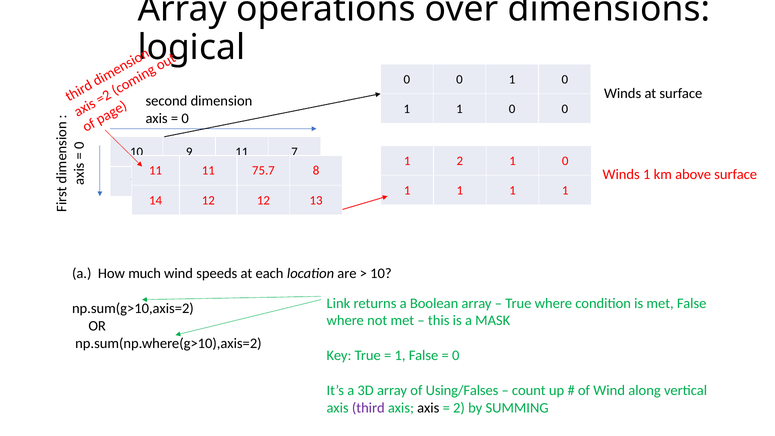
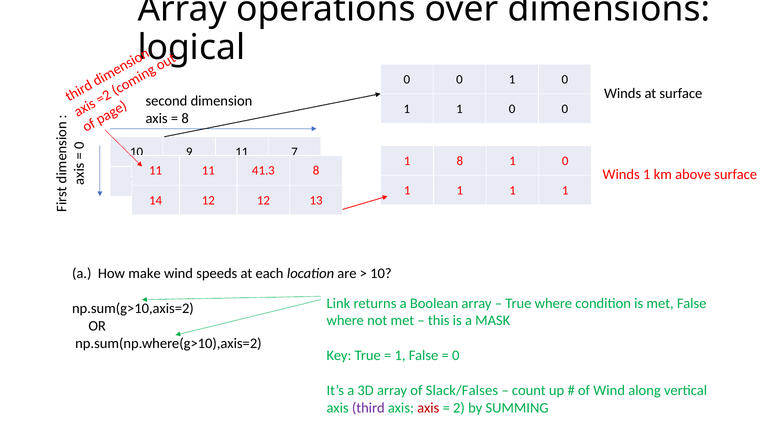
0 at (185, 118): 0 -> 8
1 2: 2 -> 8
75.7: 75.7 -> 41.3
much: much -> make
Using/Falses: Using/Falses -> Slack/Falses
axis at (428, 408) colour: black -> red
